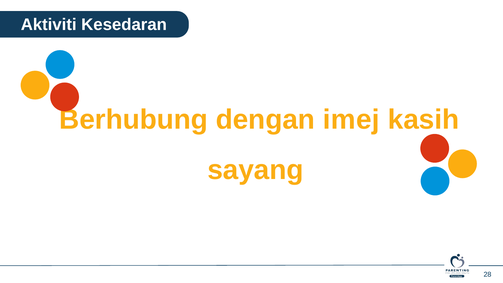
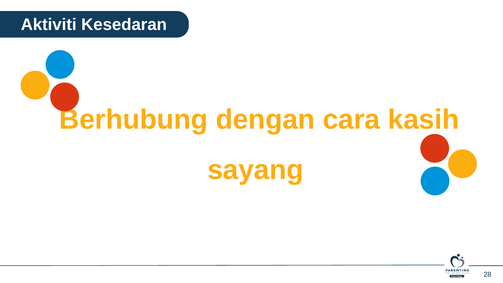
imej: imej -> cara
